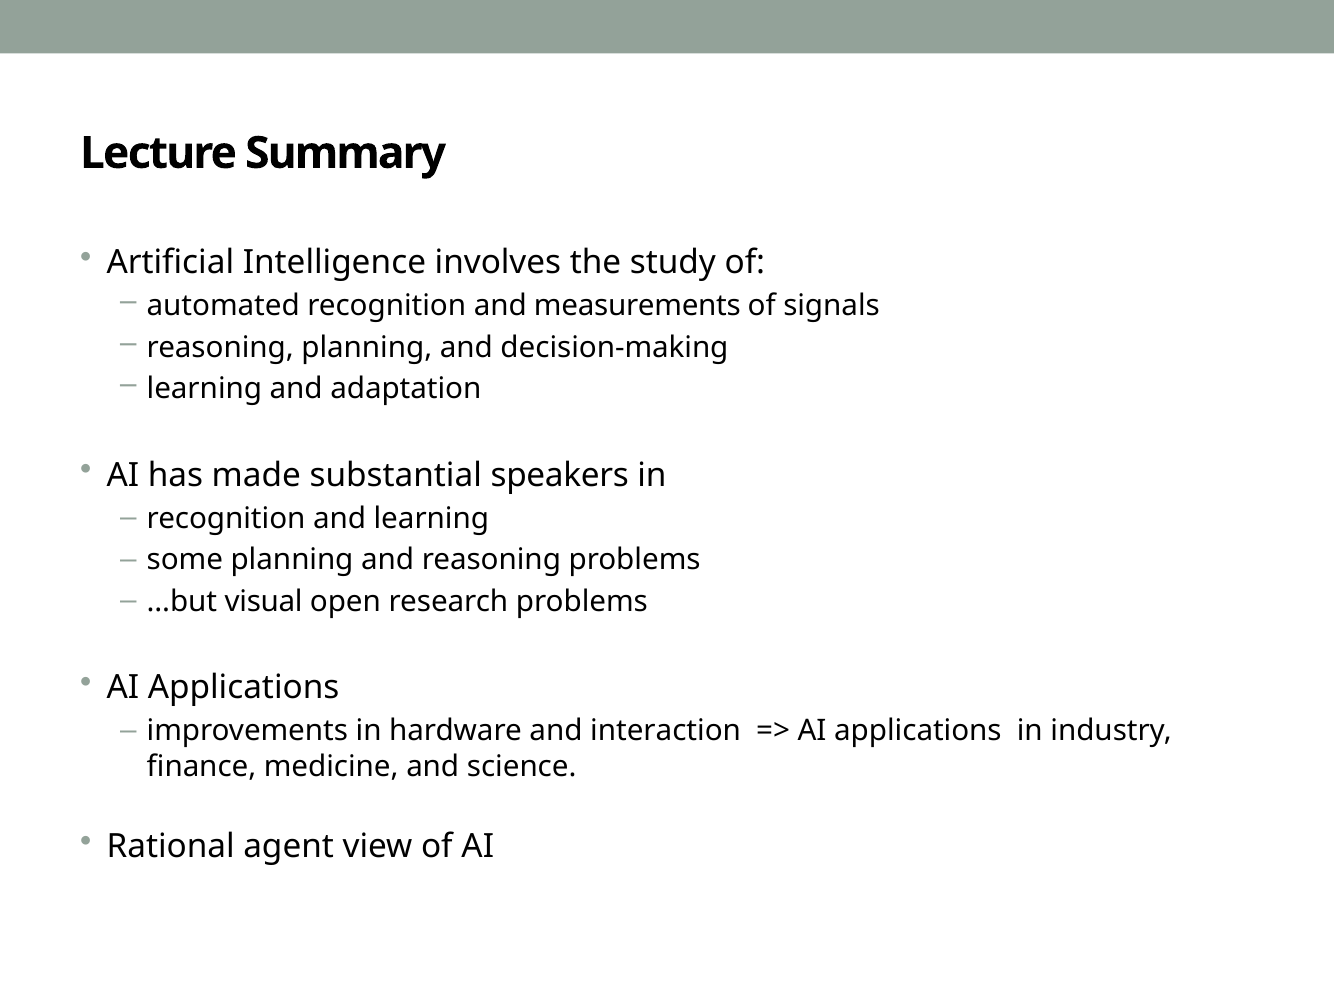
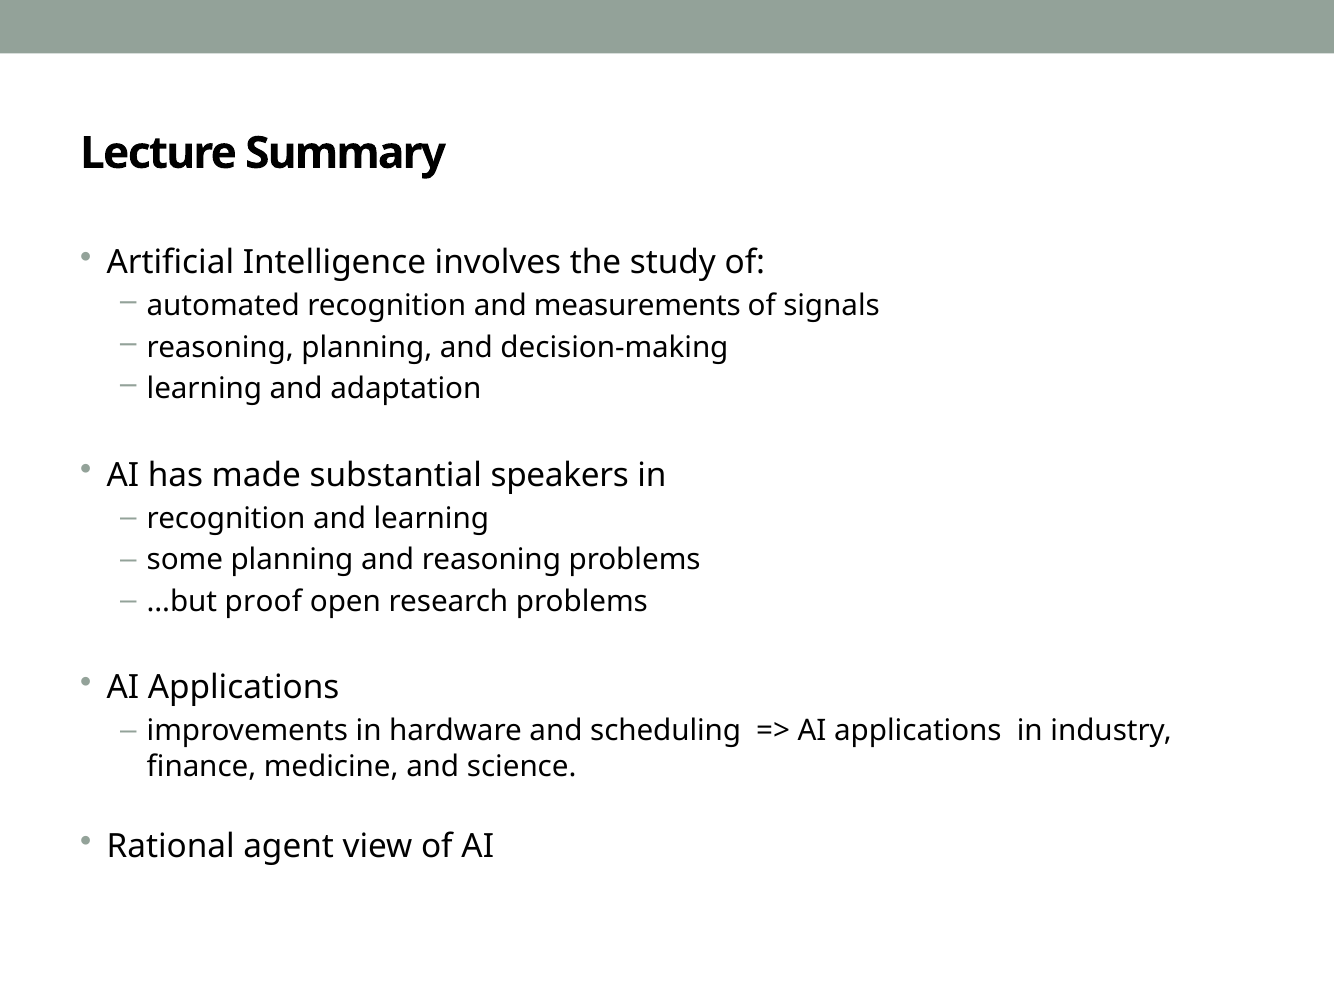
visual: visual -> proof
interaction: interaction -> scheduling
